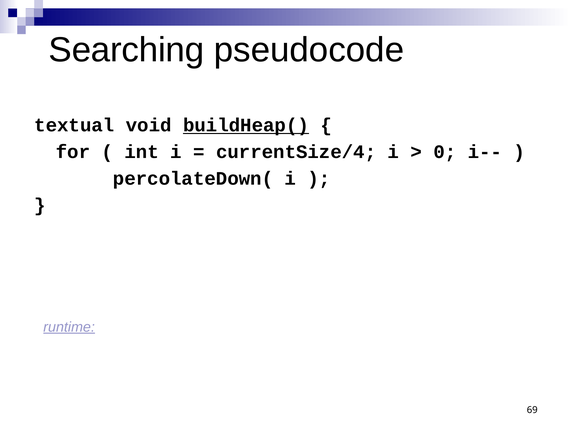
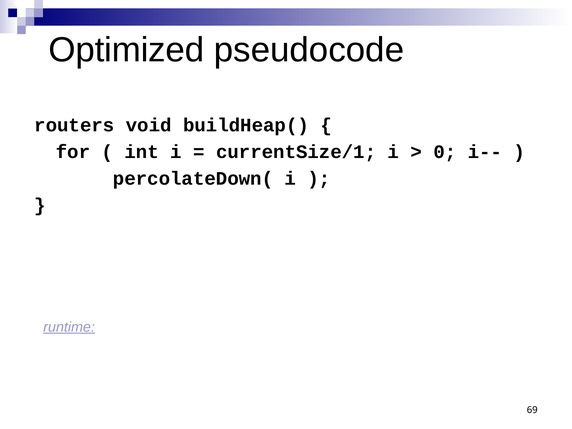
Searching: Searching -> Optimized
textual: textual -> routers
buildHeap( underline: present -> none
currentSize/4: currentSize/4 -> currentSize/1
